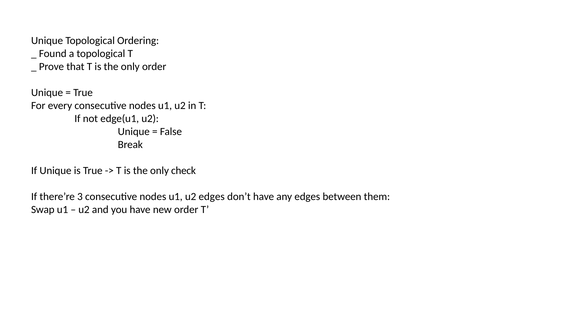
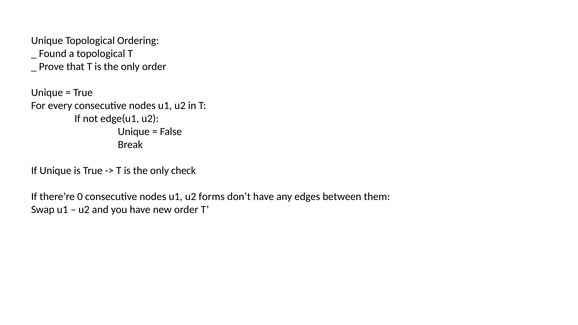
3: 3 -> 0
u2 edges: edges -> forms
